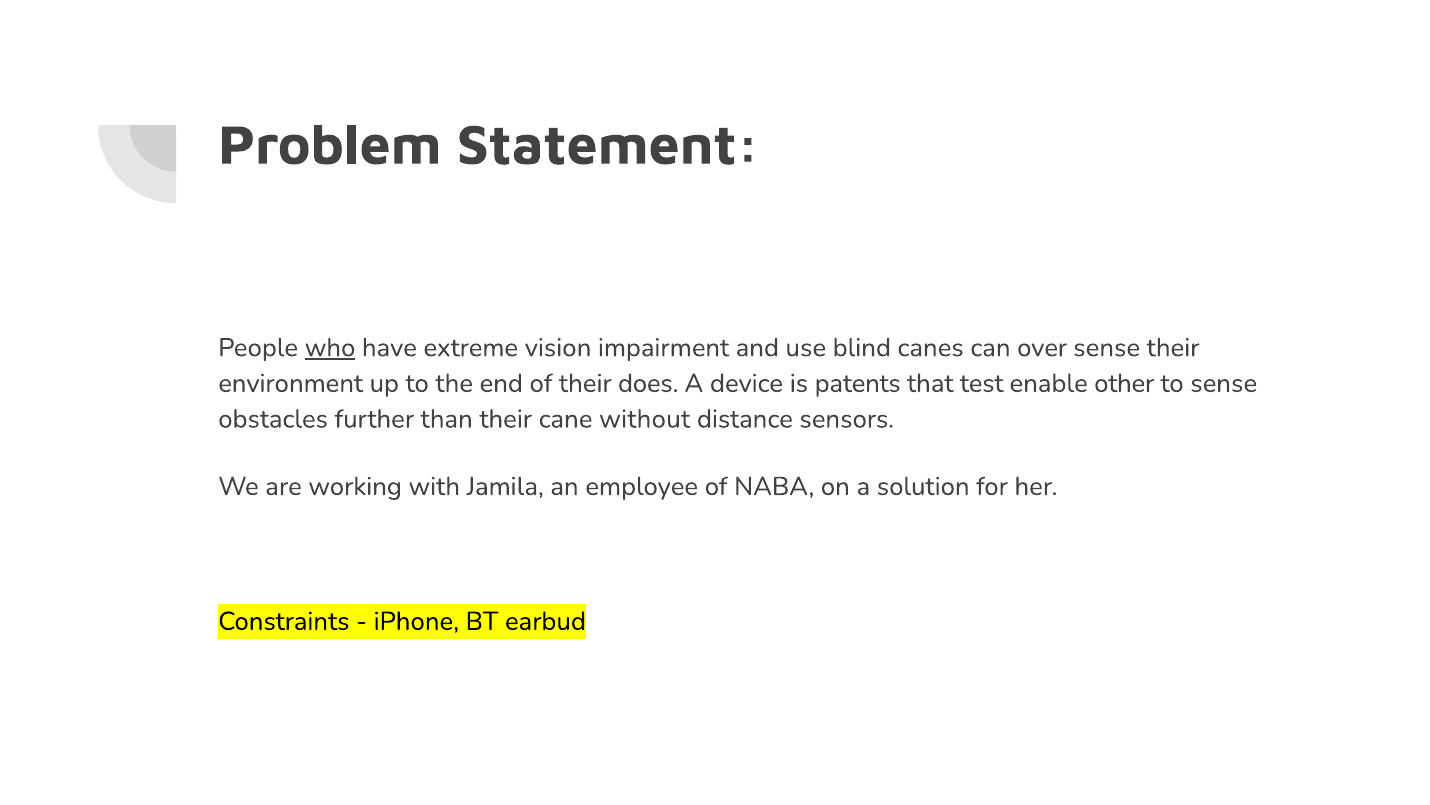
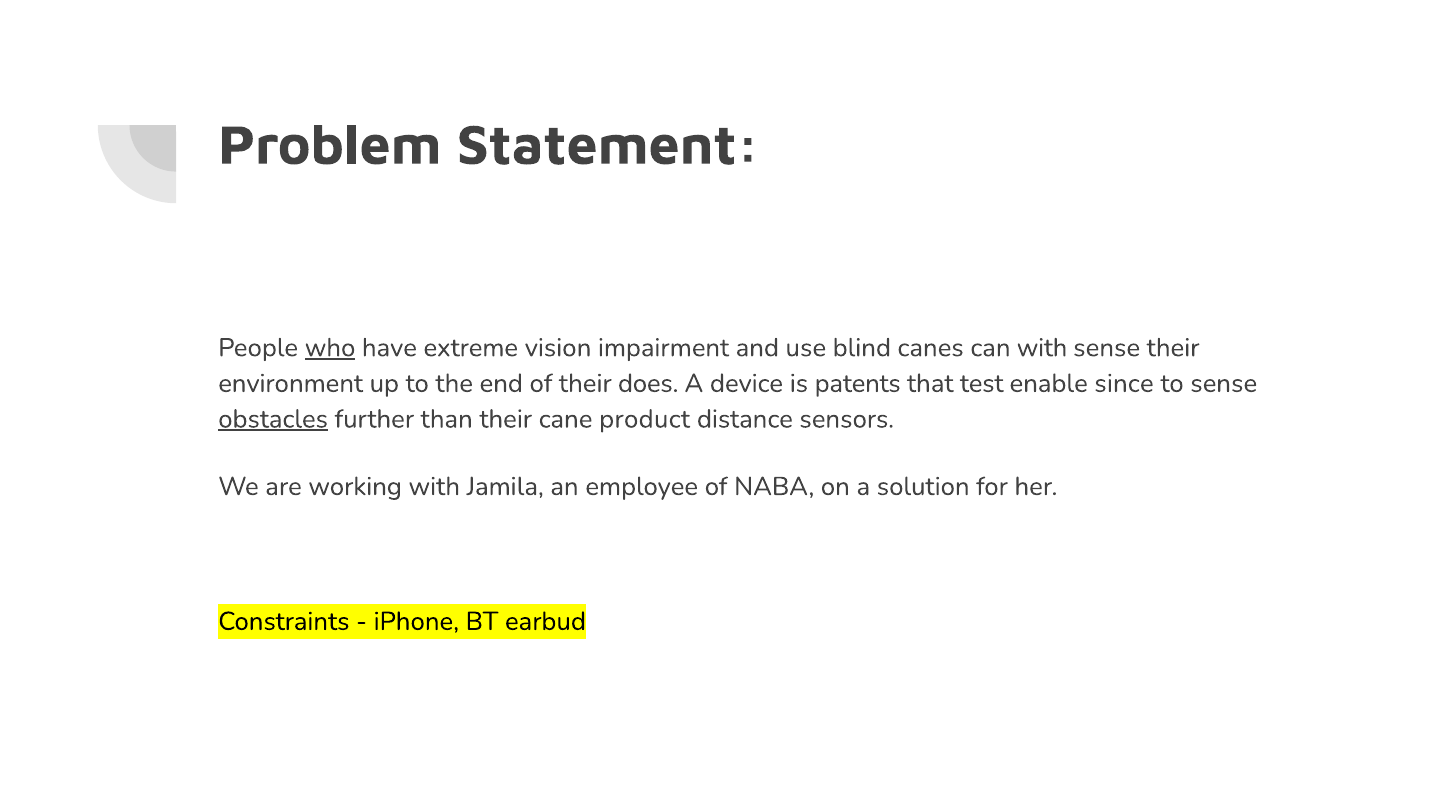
can over: over -> with
other: other -> since
obstacles underline: none -> present
without: without -> product
